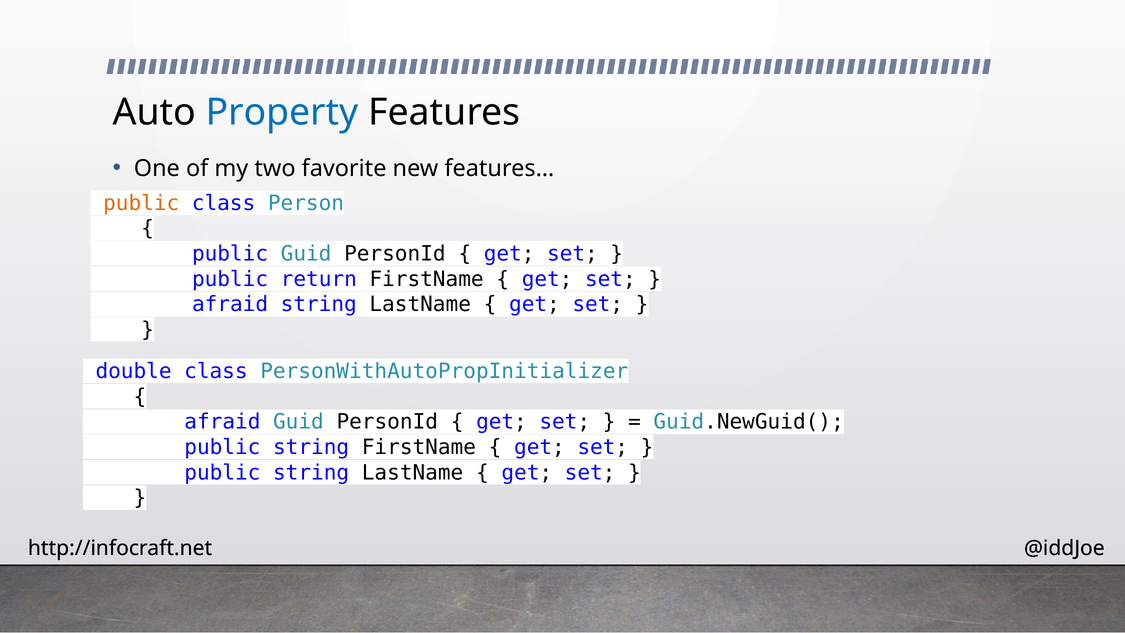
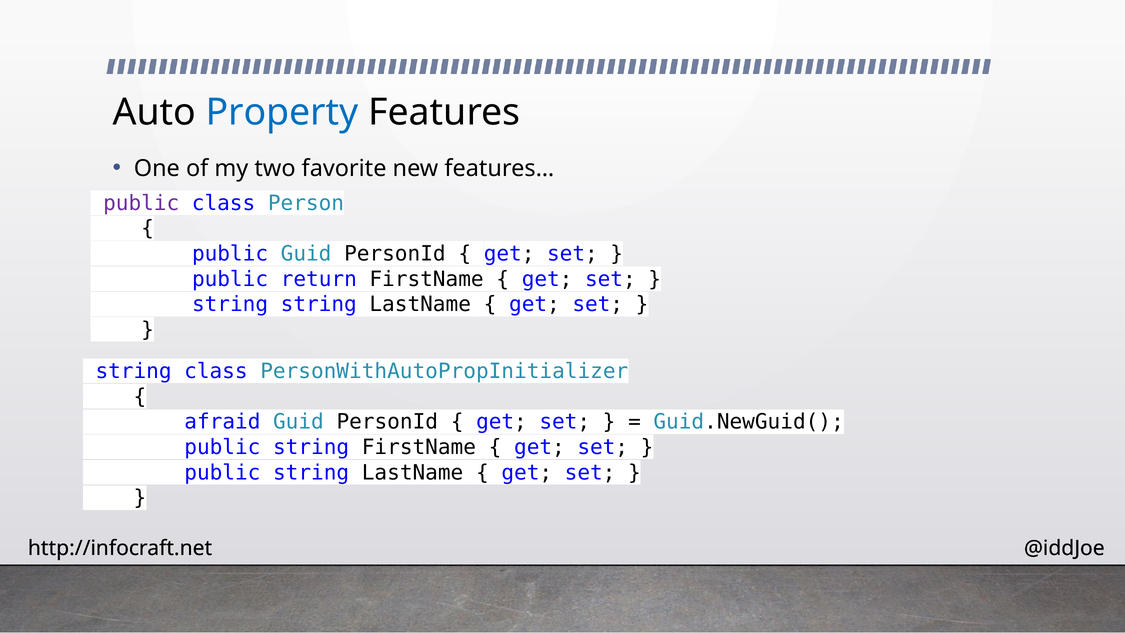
public at (141, 203) colour: orange -> purple
afraid at (230, 304): afraid -> string
double at (134, 371): double -> string
